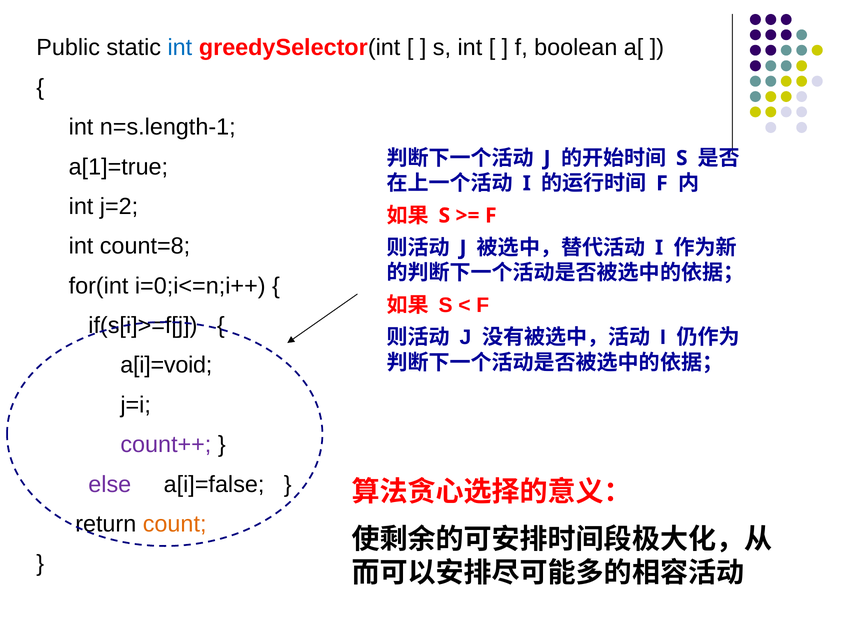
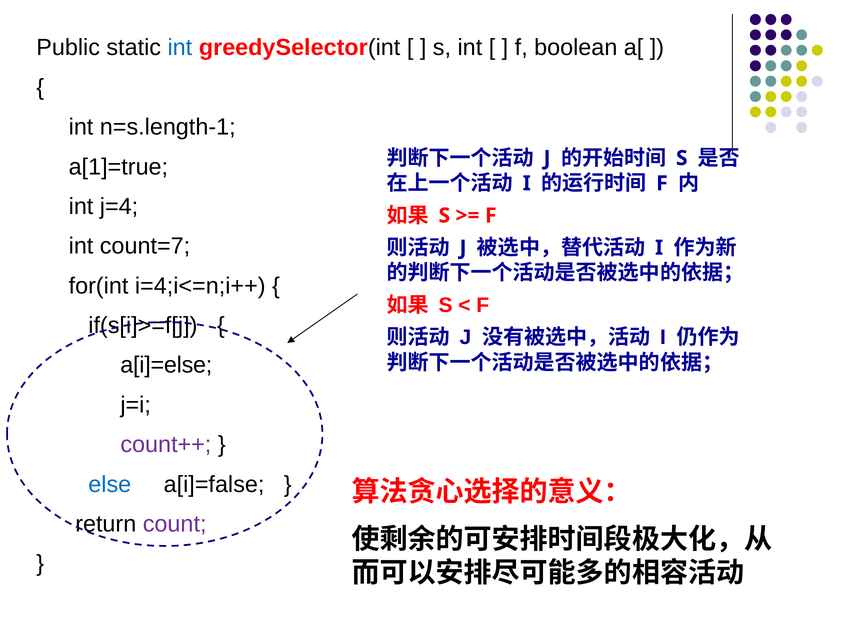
j=2: j=2 -> j=4
count=8: count=8 -> count=7
i=0;i<=n;i++: i=0;i<=n;i++ -> i=4;i<=n;i++
a[i]=void: a[i]=void -> a[i]=else
else colour: purple -> blue
count colour: orange -> purple
